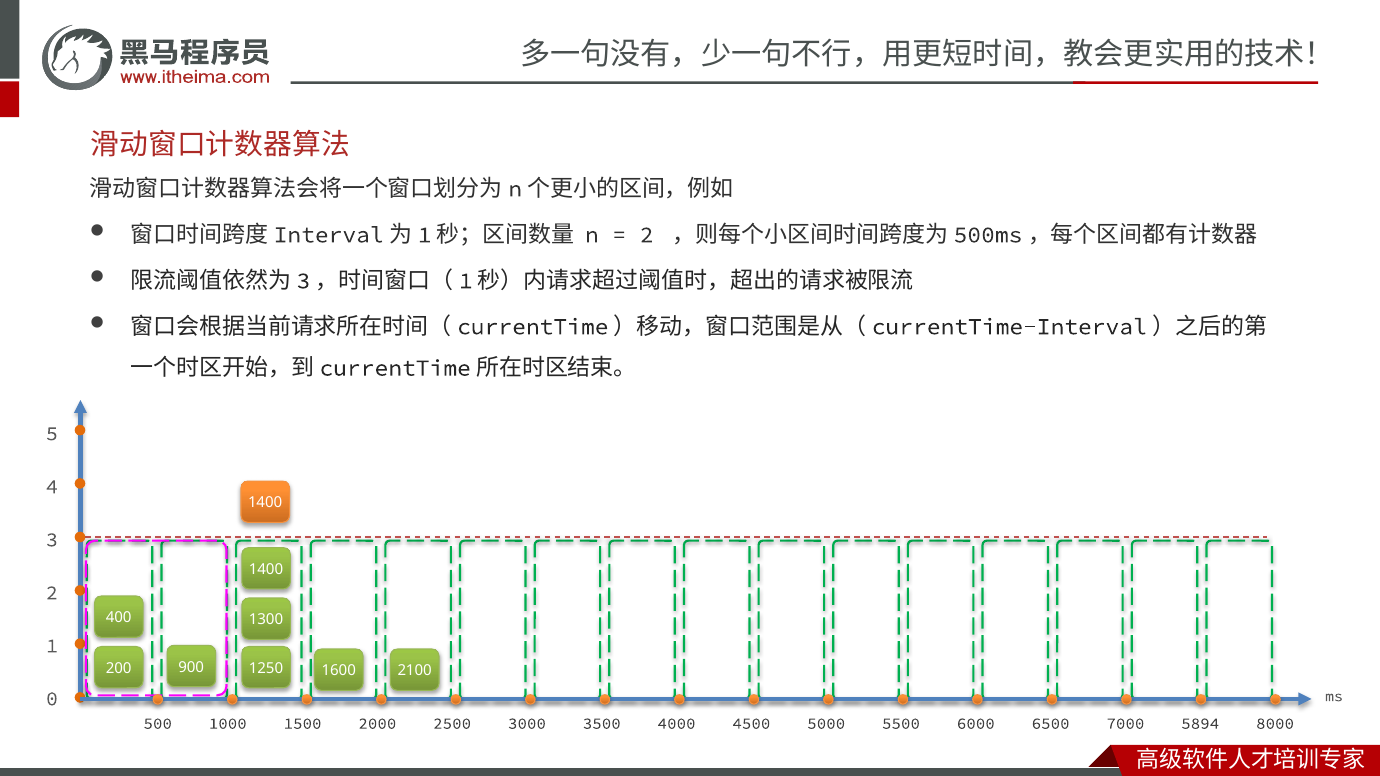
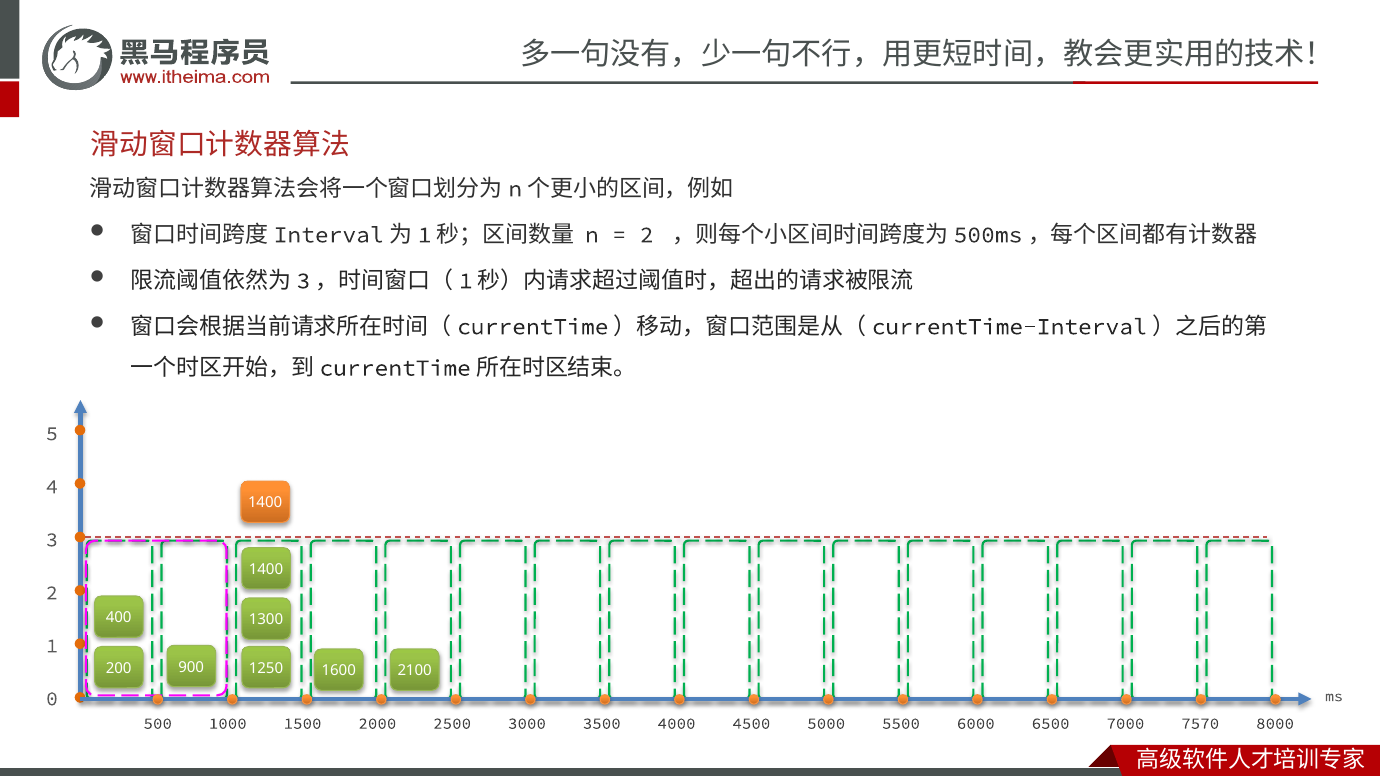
5894: 5894 -> 7570
